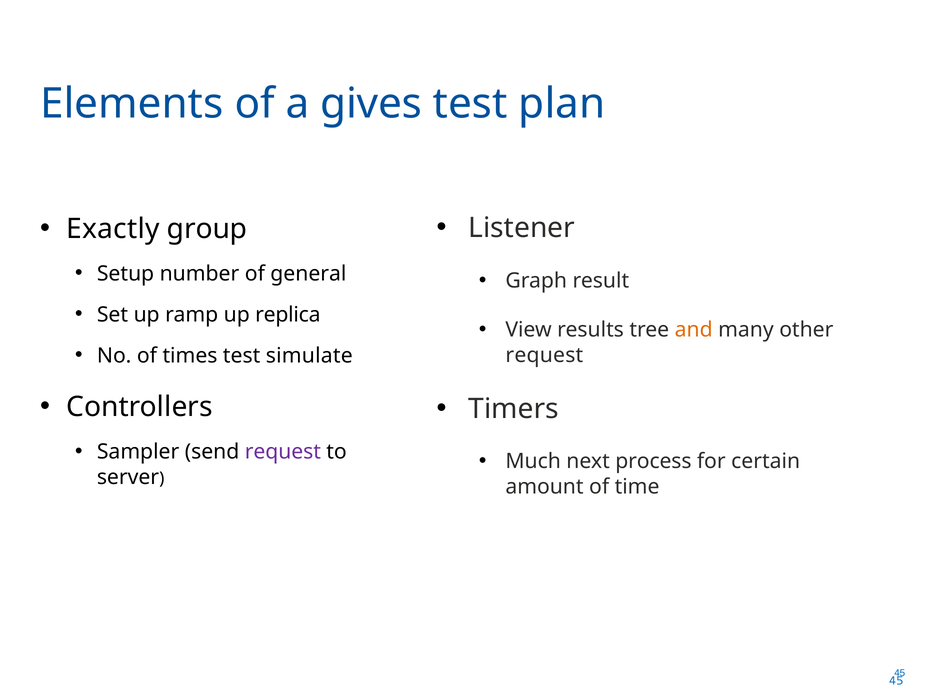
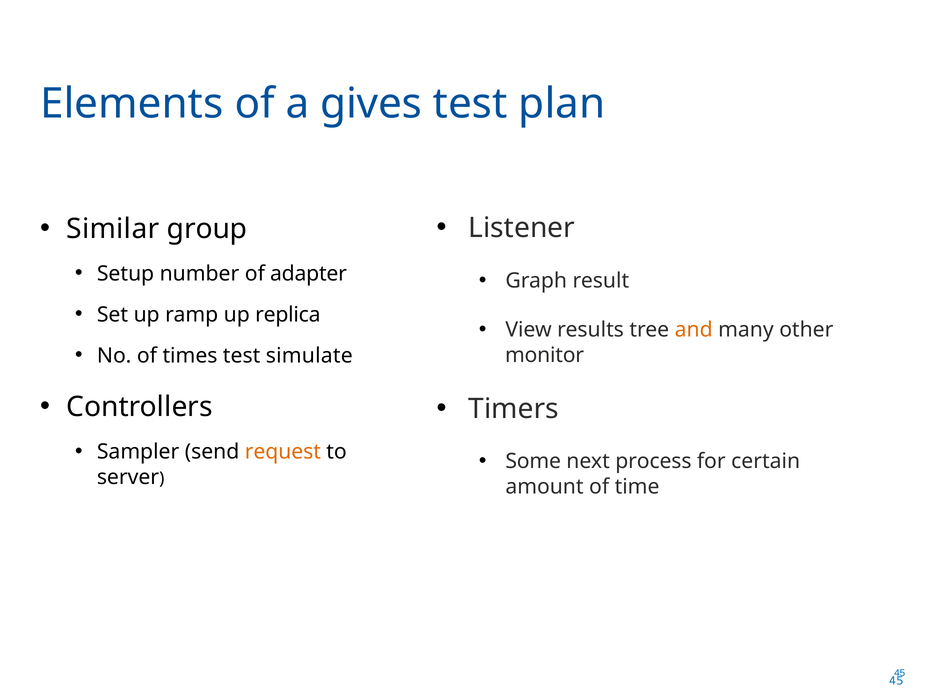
Exactly: Exactly -> Similar
general: general -> adapter
request at (544, 355): request -> monitor
request at (283, 452) colour: purple -> orange
Much: Much -> Some
